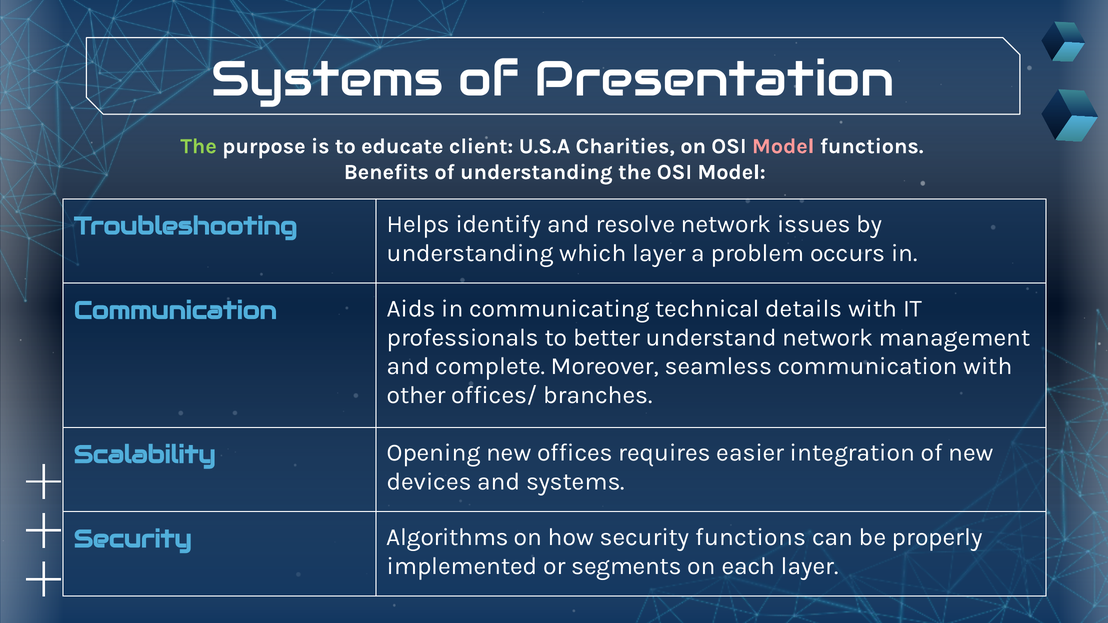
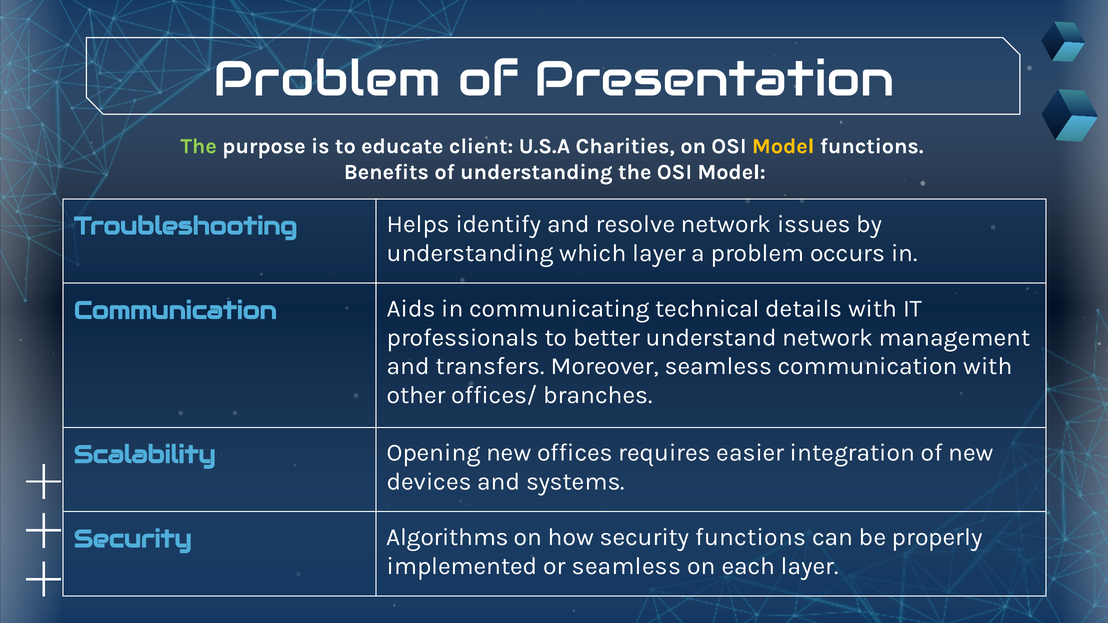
Systems at (327, 79): Systems -> Problem
Model at (783, 146) colour: pink -> yellow
complete: complete -> transfers
or segments: segments -> seamless
